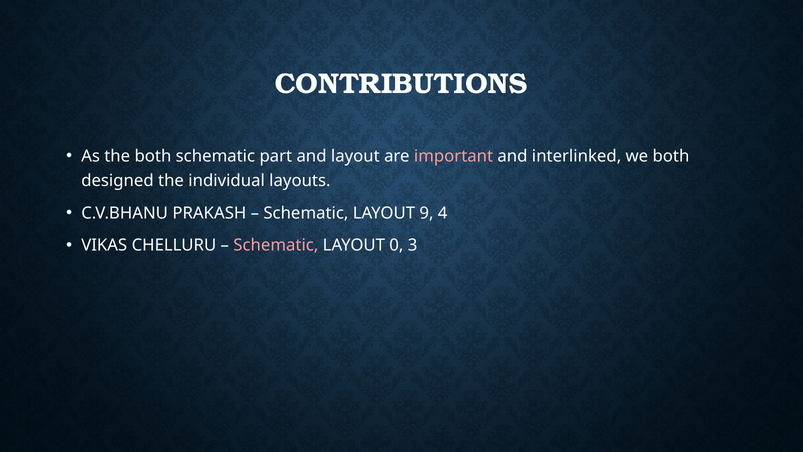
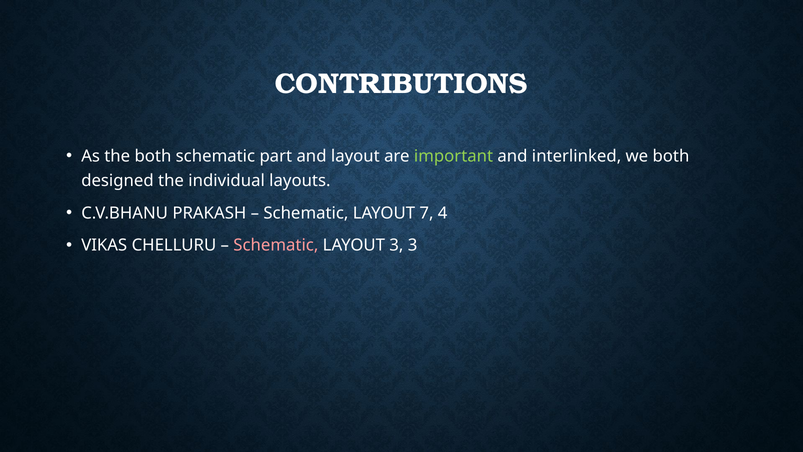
important colour: pink -> light green
9: 9 -> 7
LAYOUT 0: 0 -> 3
